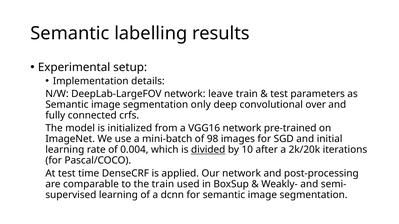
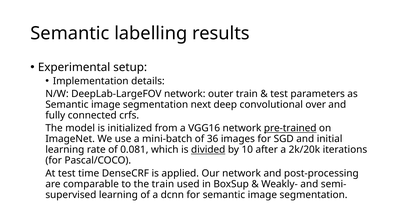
leave: leave -> outer
only: only -> next
pre-trained underline: none -> present
98: 98 -> 36
0.004: 0.004 -> 0.081
